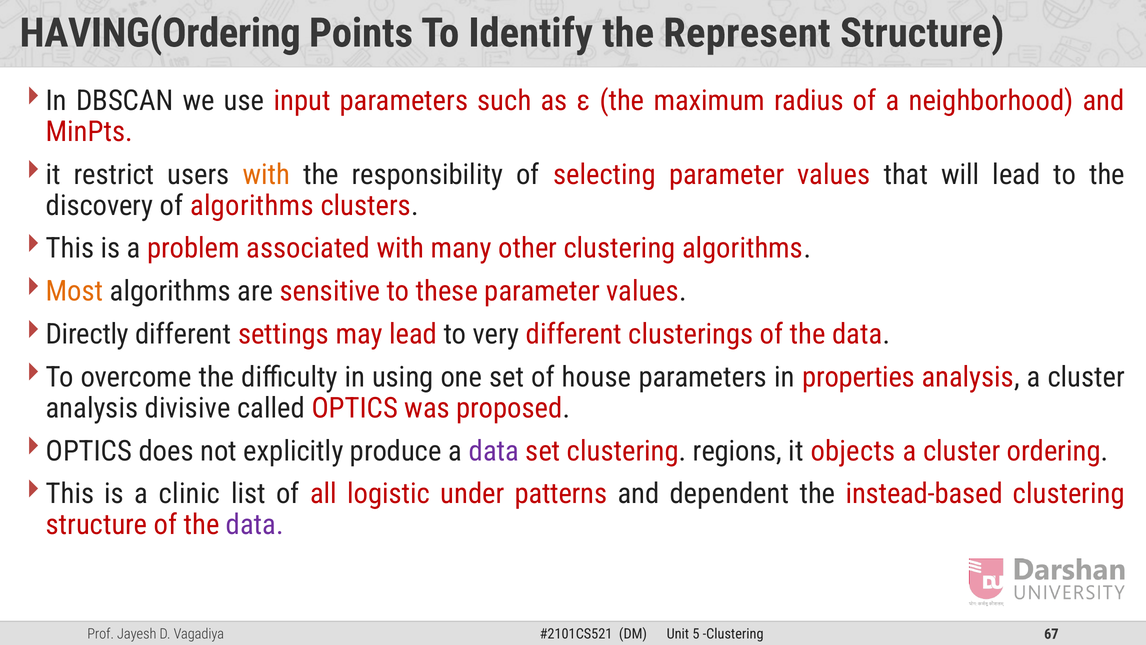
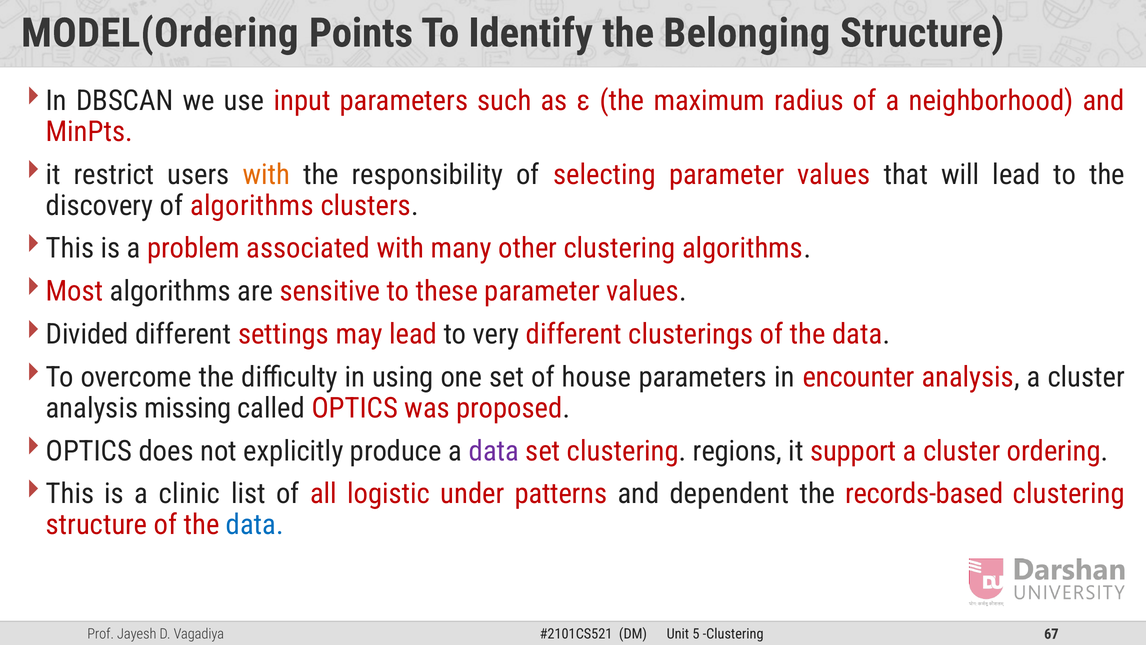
HAVING(Ordering: HAVING(Ordering -> MODEL(Ordering
Represent: Represent -> Belonging
Most colour: orange -> red
Directly: Directly -> Divided
properties: properties -> encounter
divisive: divisive -> missing
objects: objects -> support
instead-based: instead-based -> records-based
data at (255, 525) colour: purple -> blue
